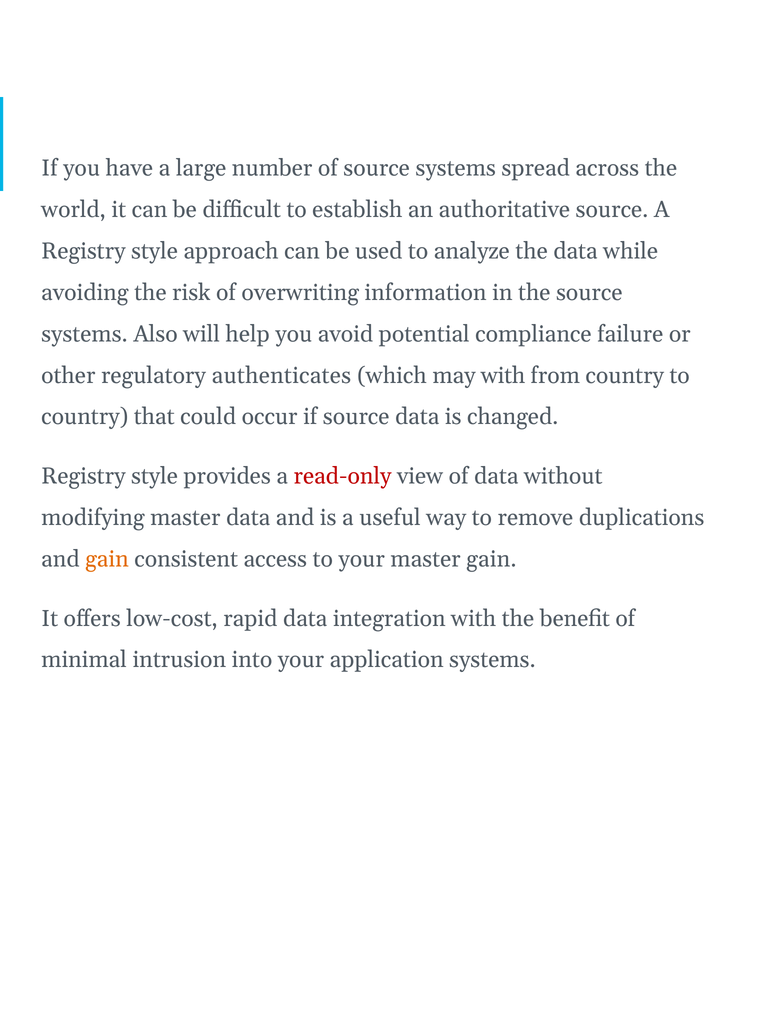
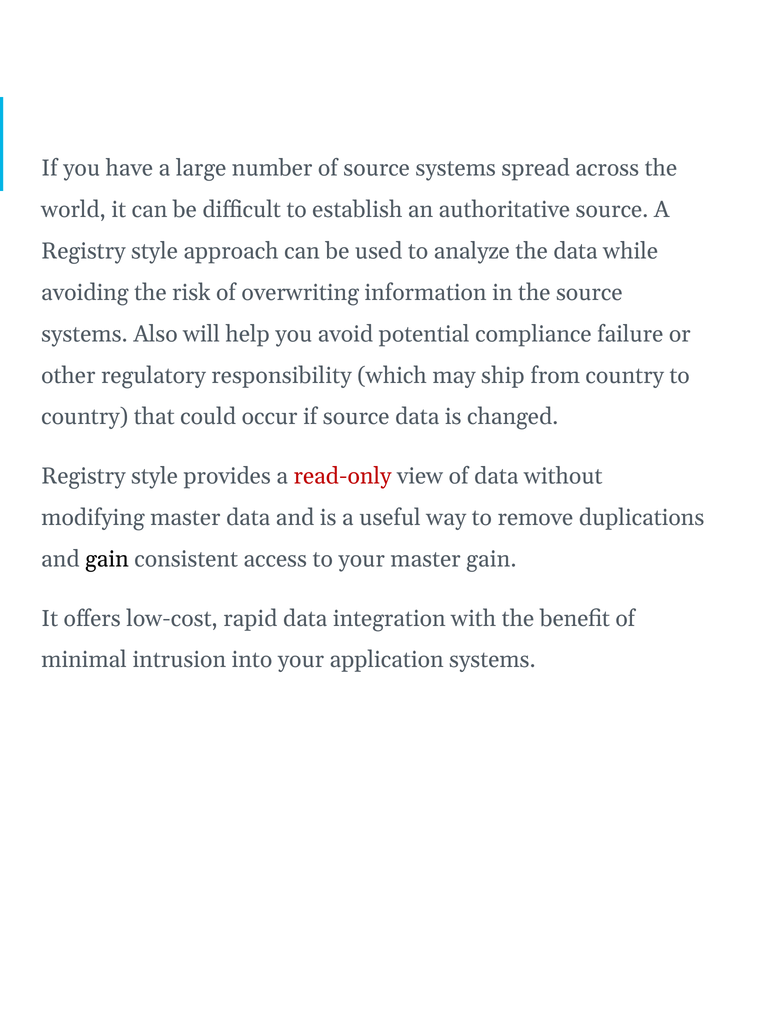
authenticates: authenticates -> responsibility
may with: with -> ship
gain at (107, 559) colour: orange -> black
